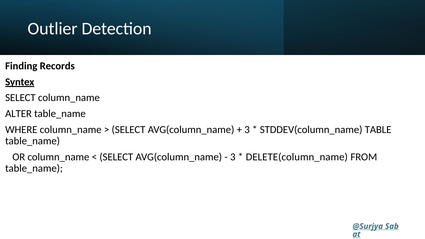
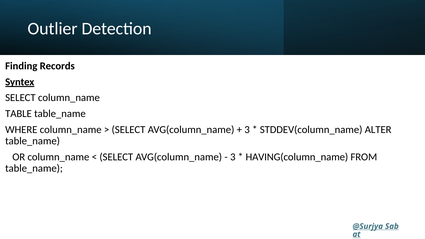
ALTER: ALTER -> TABLE
TABLE: TABLE -> ALTER
DELETE(column_name: DELETE(column_name -> HAVING(column_name
